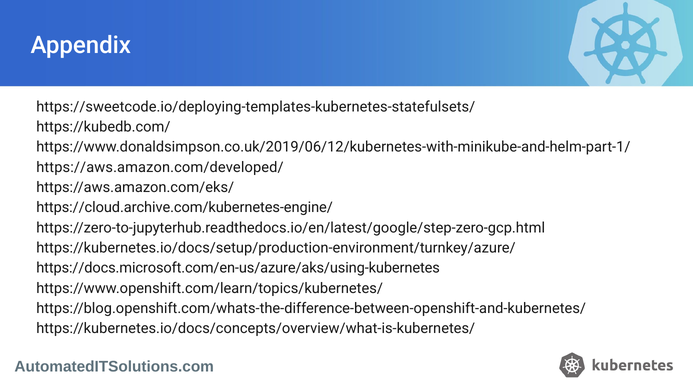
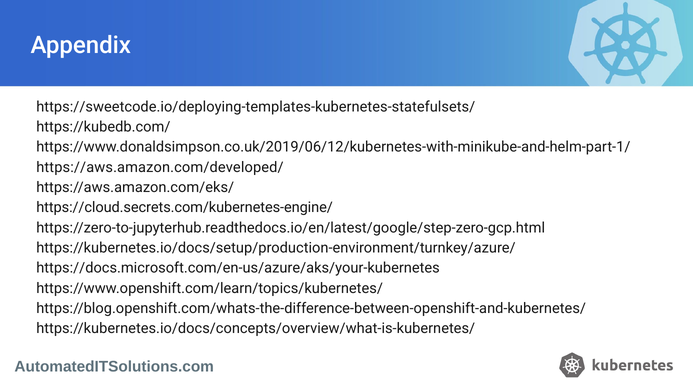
https://cloud.archive.com/kubernetes-engine/: https://cloud.archive.com/kubernetes-engine/ -> https://cloud.secrets.com/kubernetes-engine/
https://docs.microsoft.com/en-us/azure/aks/using-kubernetes: https://docs.microsoft.com/en-us/azure/aks/using-kubernetes -> https://docs.microsoft.com/en-us/azure/aks/your-kubernetes
